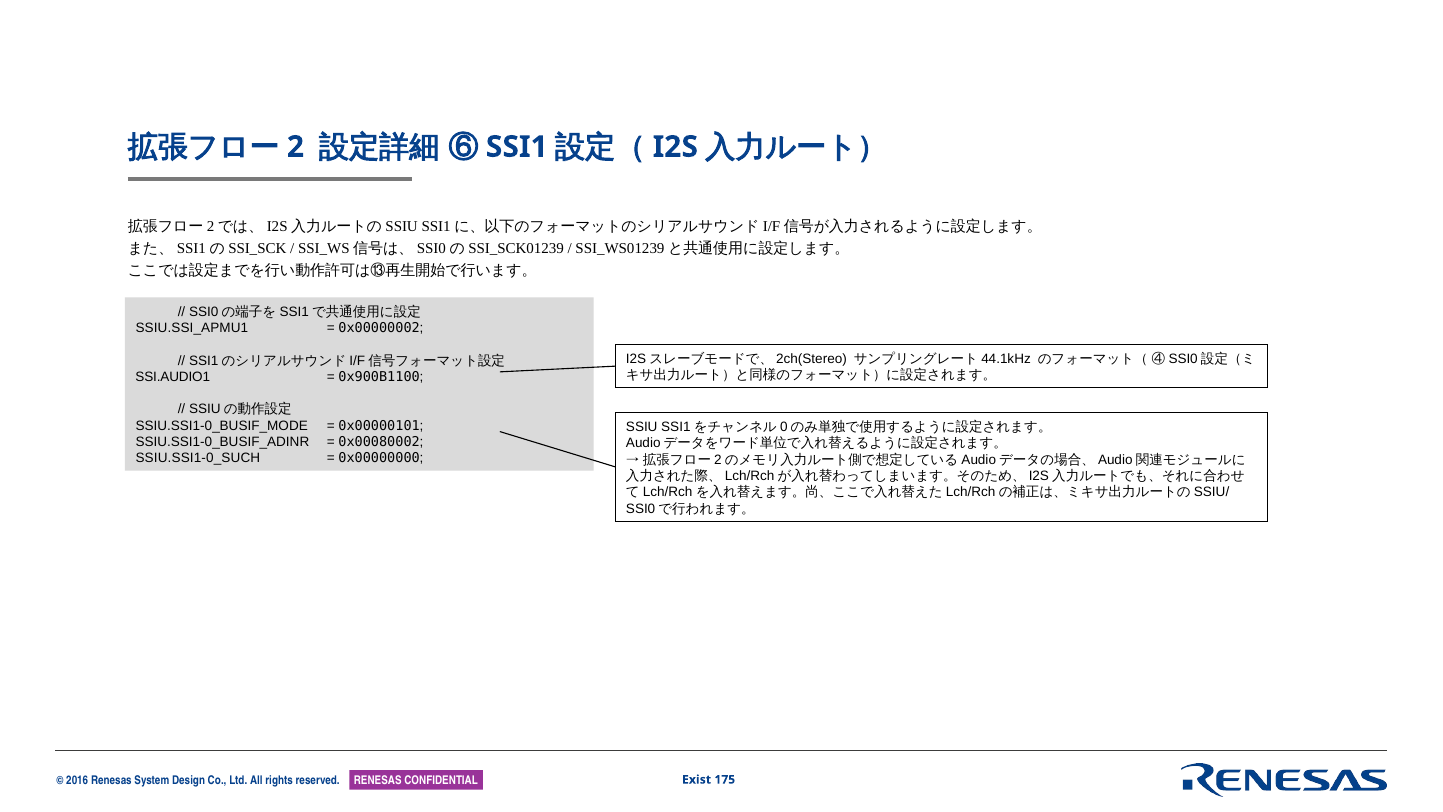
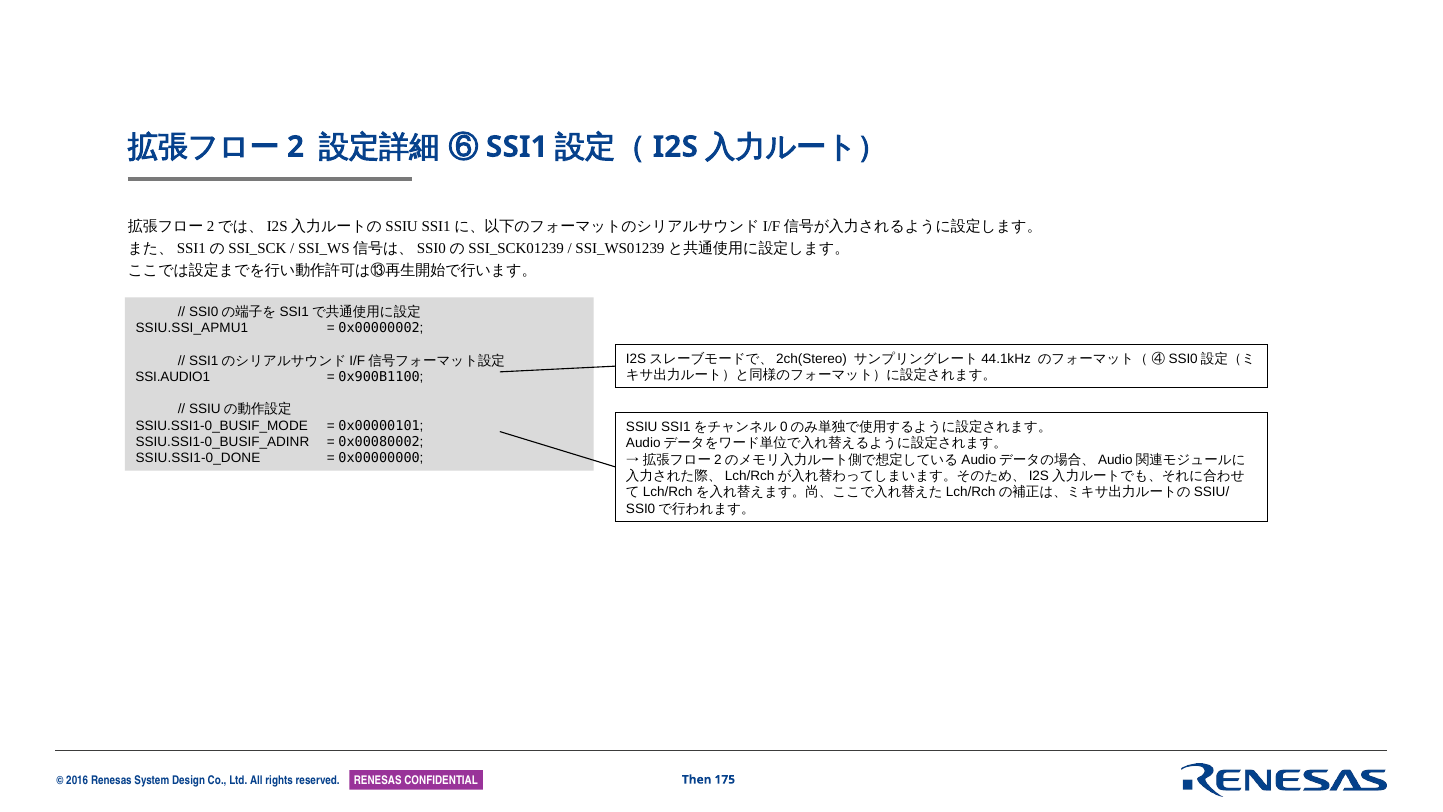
SSIU.SSI1-0_SUCH: SSIU.SSI1-0_SUCH -> SSIU.SSI1-0_DONE
Exist: Exist -> Then
